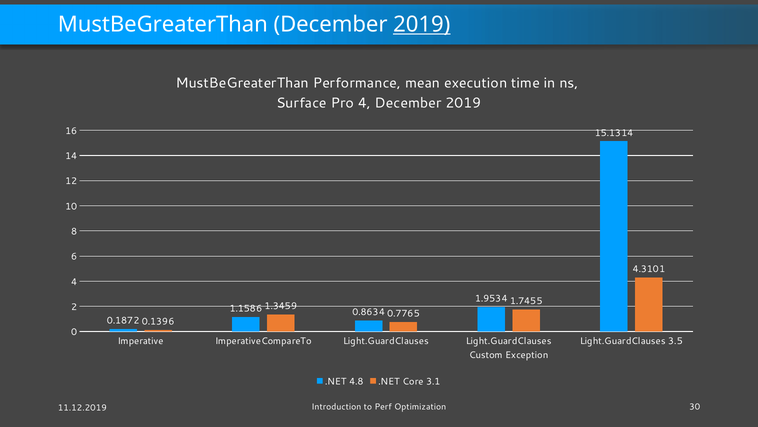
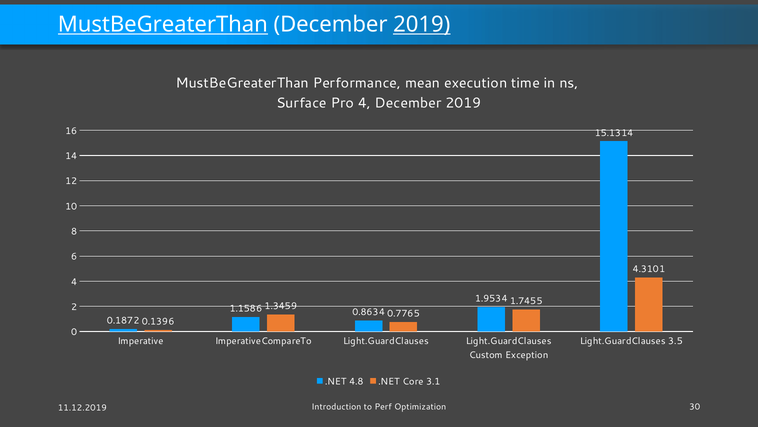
MustBeGreaterThan at (163, 24) underline: none -> present
